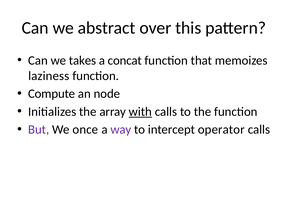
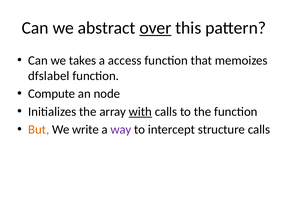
over underline: none -> present
concat: concat -> access
laziness: laziness -> dfslabel
But colour: purple -> orange
once: once -> write
operator: operator -> structure
